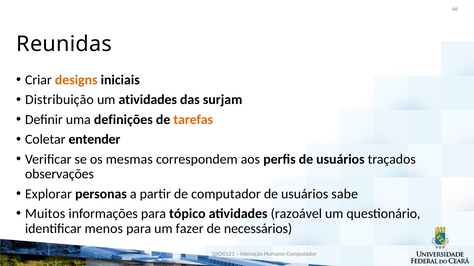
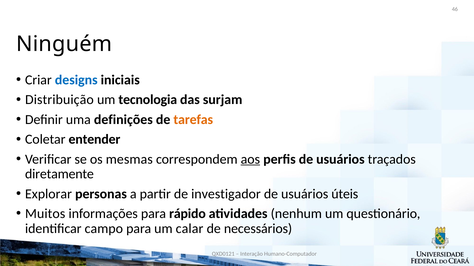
Reunidas: Reunidas -> Ninguém
designs colour: orange -> blue
um atividades: atividades -> tecnologia
aos underline: none -> present
observações: observações -> diretamente
computador: computador -> investigador
sabe: sabe -> úteis
tópico: tópico -> rápido
razoável: razoável -> nenhum
menos: menos -> campo
fazer: fazer -> calar
